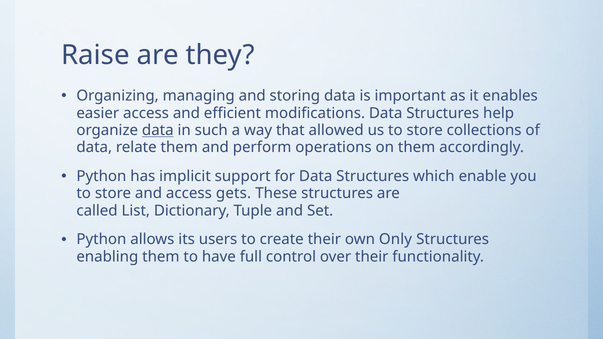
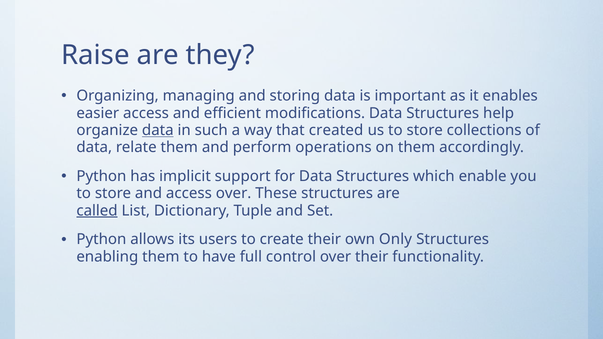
allowed: allowed -> created
access gets: gets -> over
called underline: none -> present
